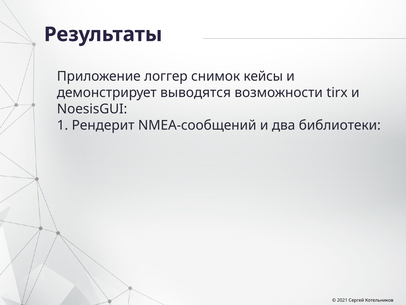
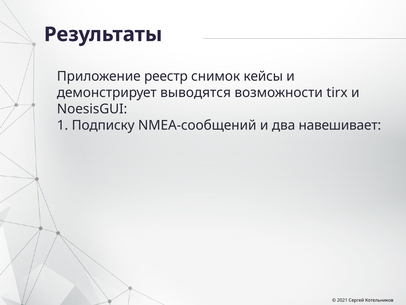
логгер: логгер -> реестр
Рендерит: Рендерит -> Подписку
библиотеки: библиотеки -> навешивает
